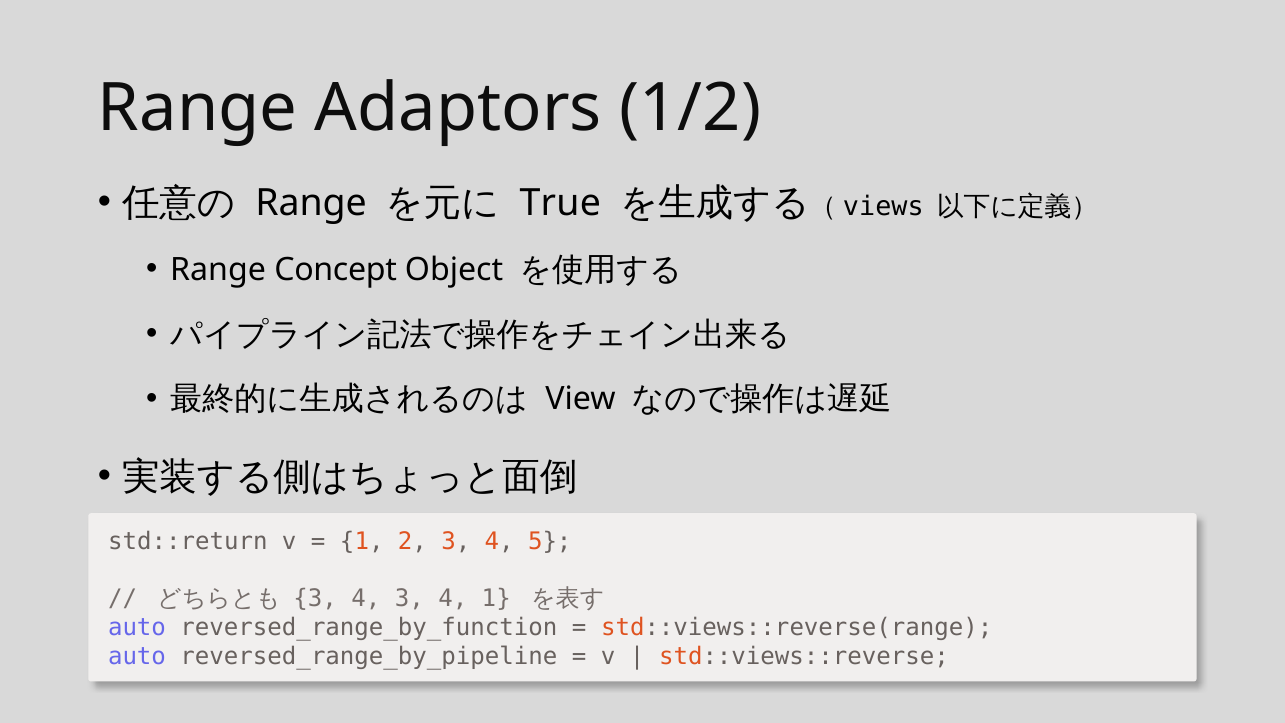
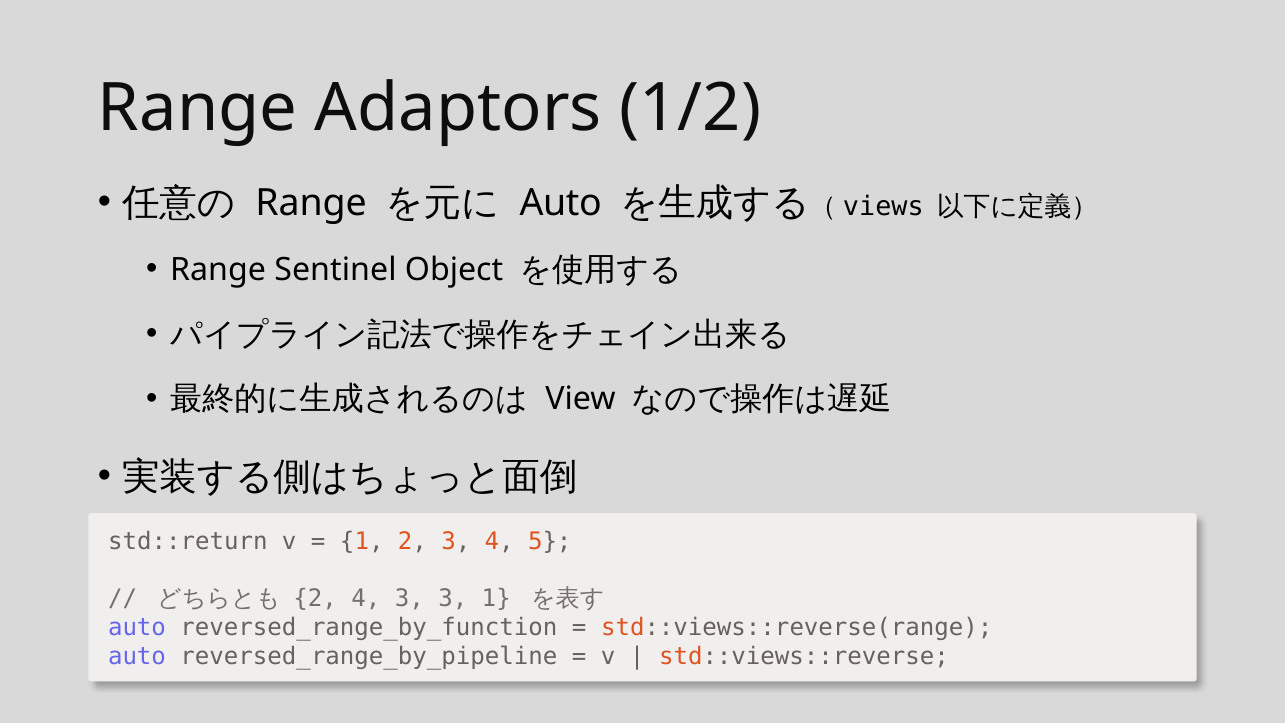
True at (560, 203): True -> Auto
Concept: Concept -> Sentinel
3 at (315, 599): 3 -> 2
4 3 4: 4 -> 3
